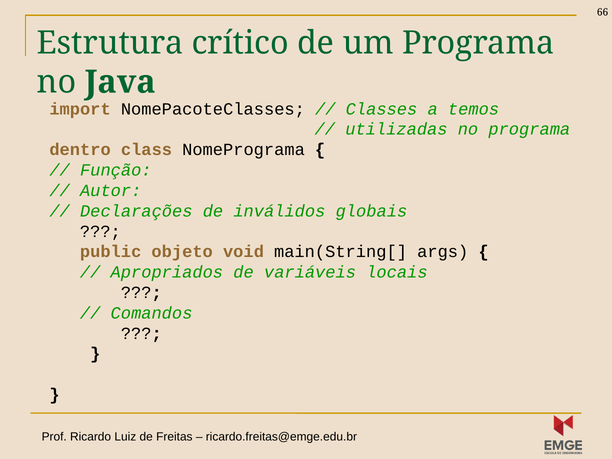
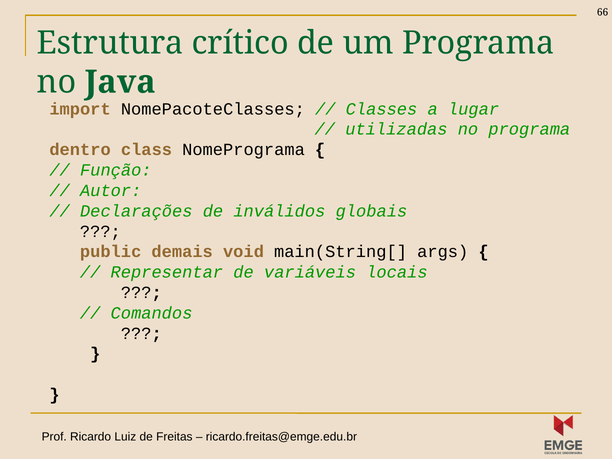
temos: temos -> lugar
objeto: objeto -> demais
Apropriados: Apropriados -> Representar
